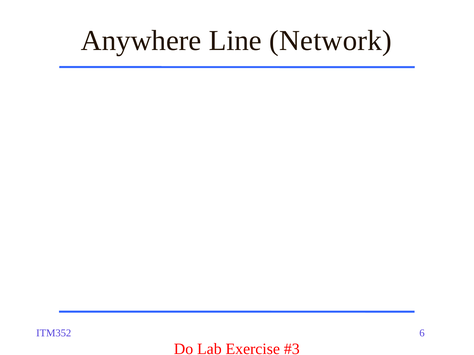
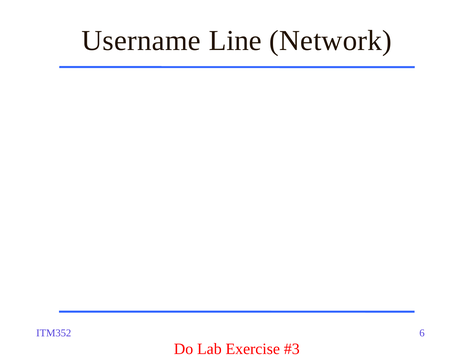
Anywhere: Anywhere -> Username
